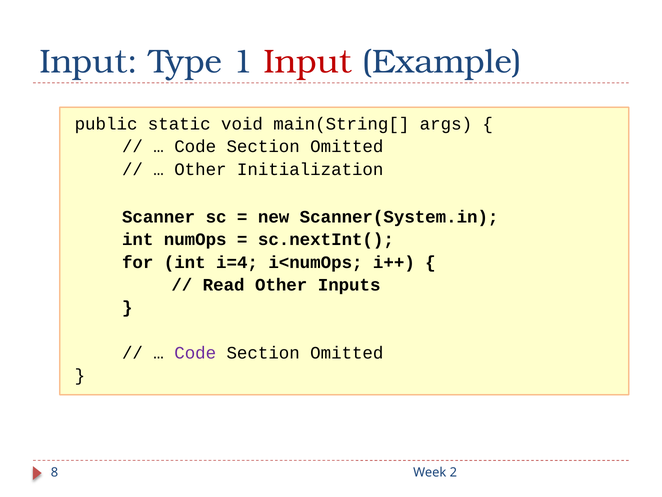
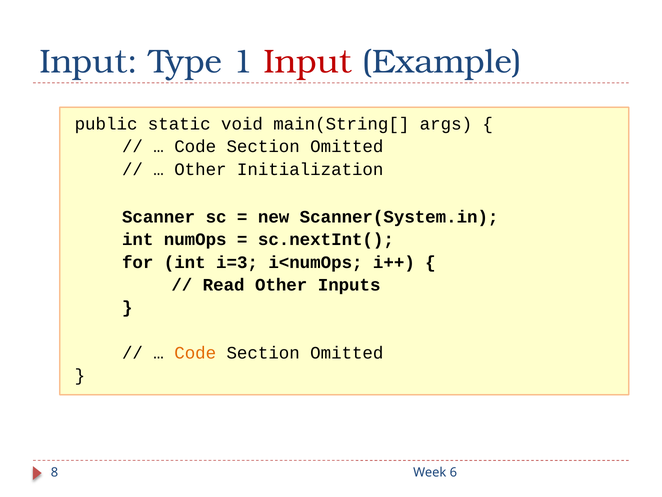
i=4: i=4 -> i=3
Code at (195, 353) colour: purple -> orange
2: 2 -> 6
